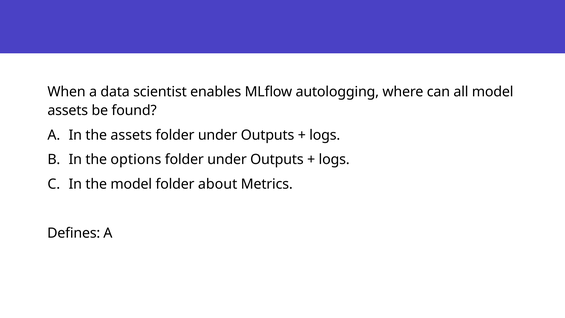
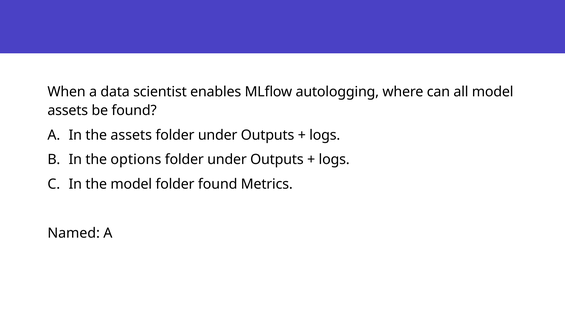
folder about: about -> found
Defines: Defines -> Named
